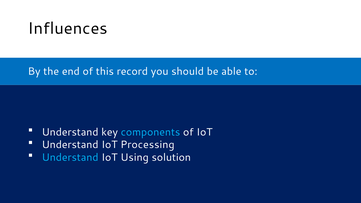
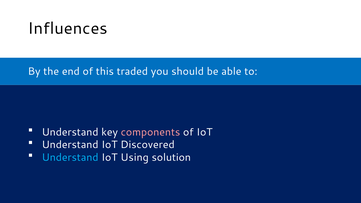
record: record -> traded
components colour: light blue -> pink
Processing: Processing -> Discovered
